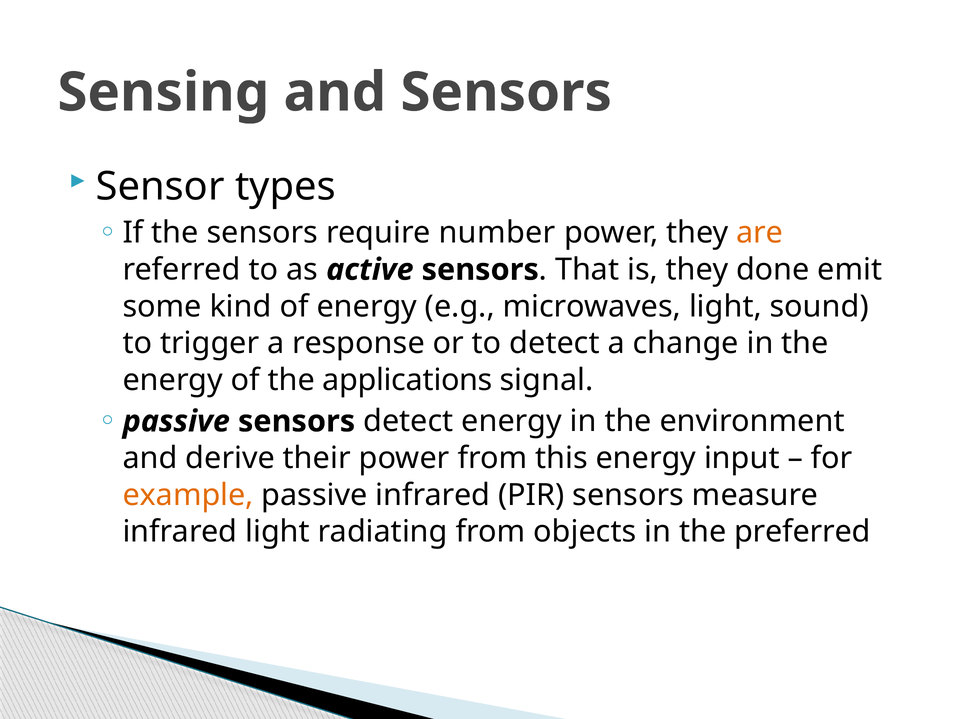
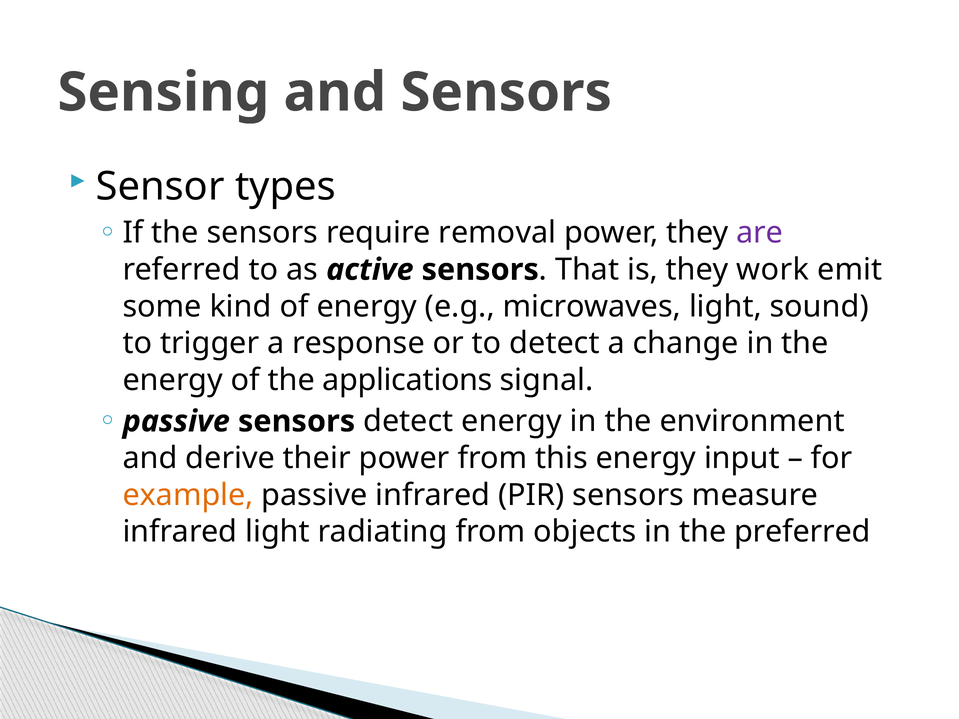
number: number -> removal
are colour: orange -> purple
done: done -> work
